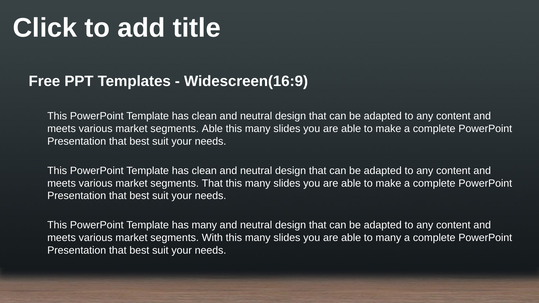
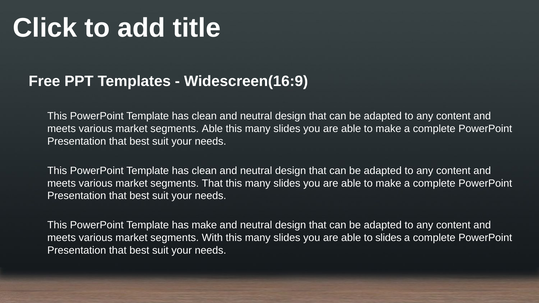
has many: many -> make
to many: many -> slides
